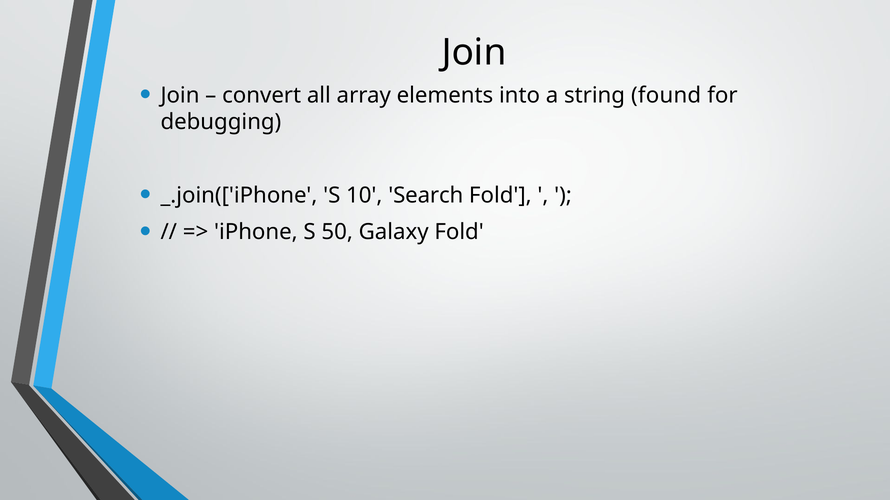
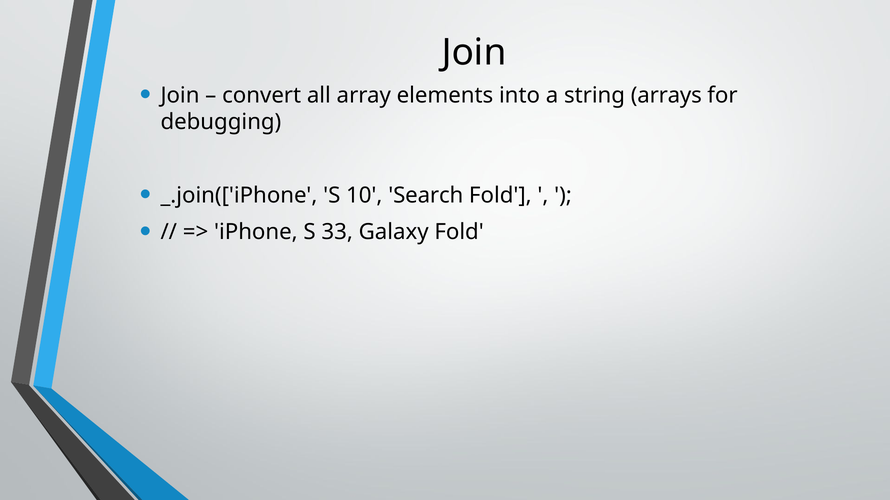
found: found -> arrays
50: 50 -> 33
